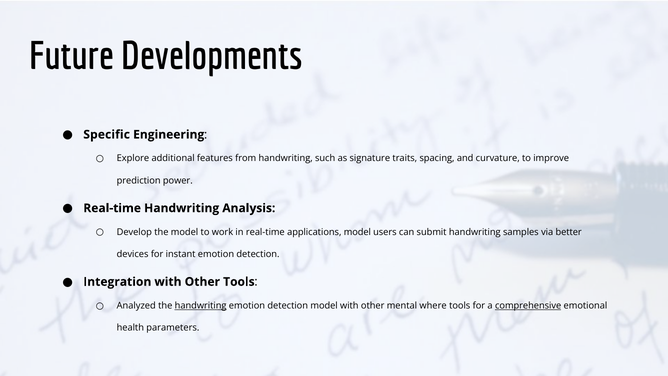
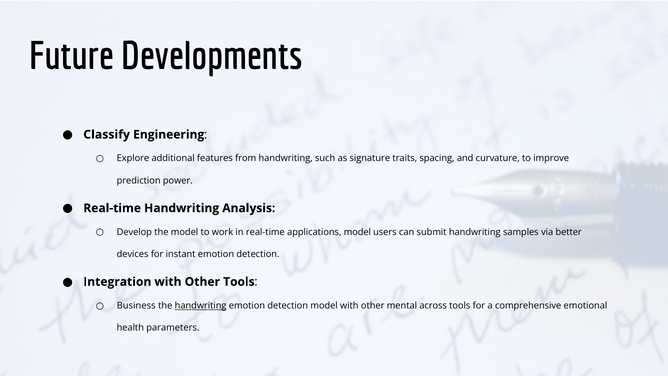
Specific: Specific -> Classify
Analyzed: Analyzed -> Business
where: where -> across
comprehensive underline: present -> none
